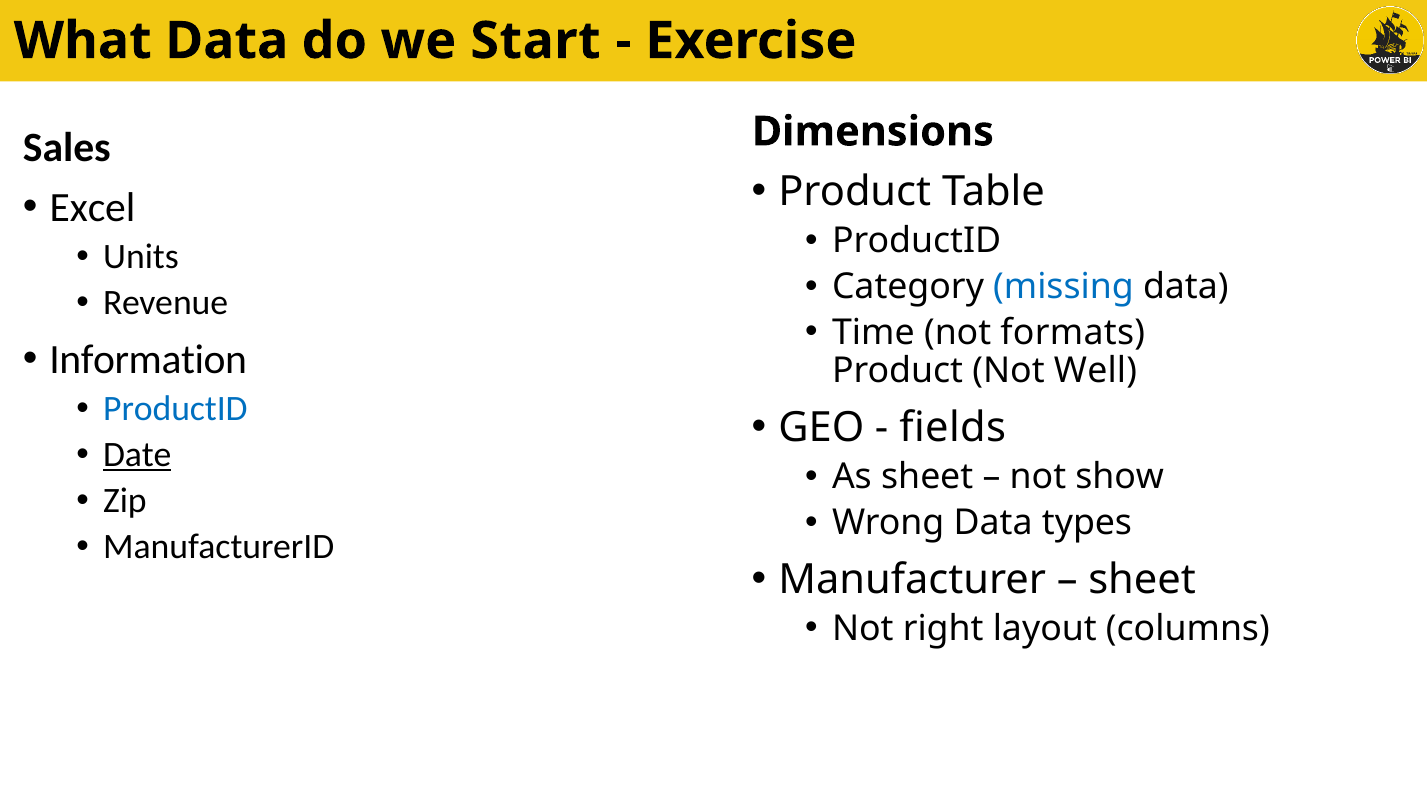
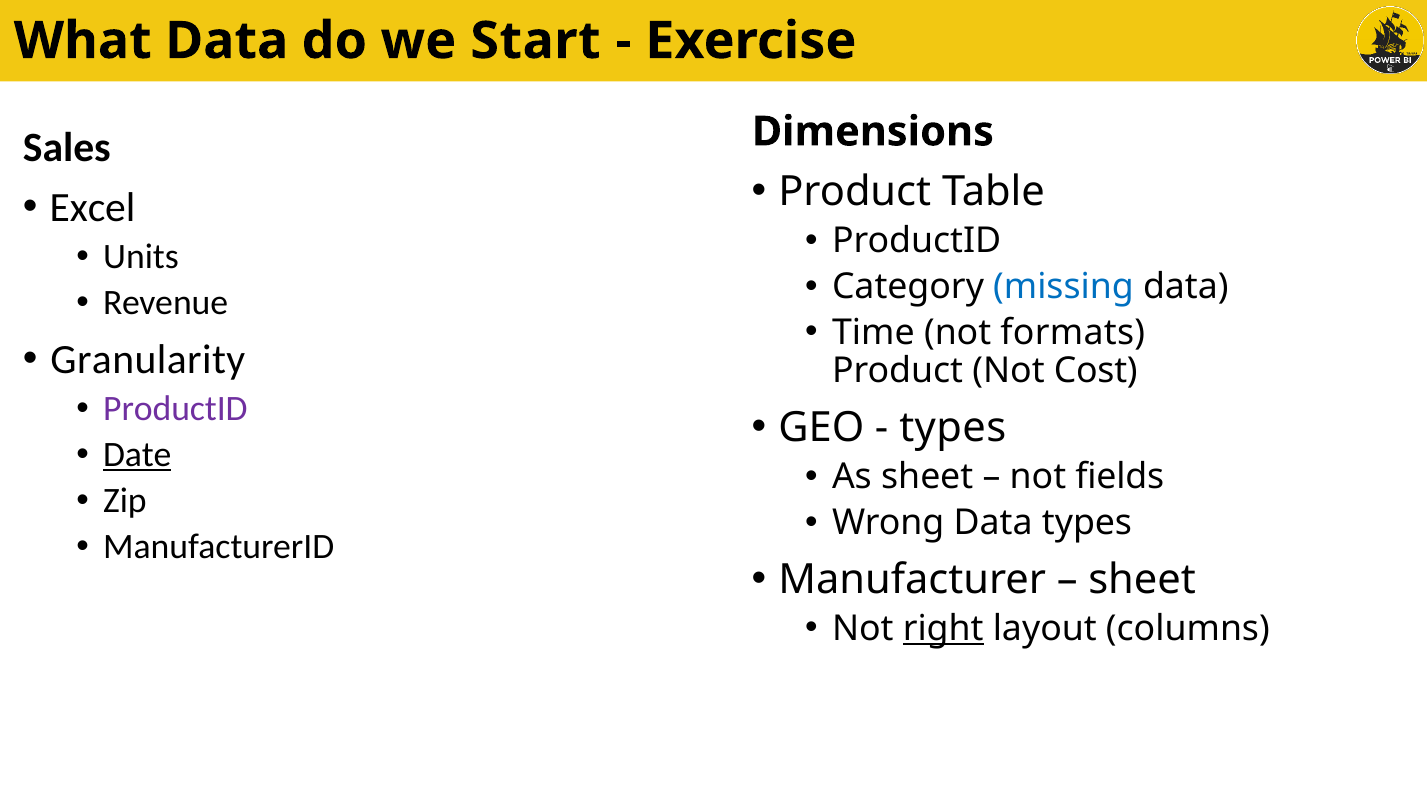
Information: Information -> Granularity
Well: Well -> Cost
ProductID at (175, 409) colour: blue -> purple
fields at (953, 427): fields -> types
show: show -> fields
right underline: none -> present
